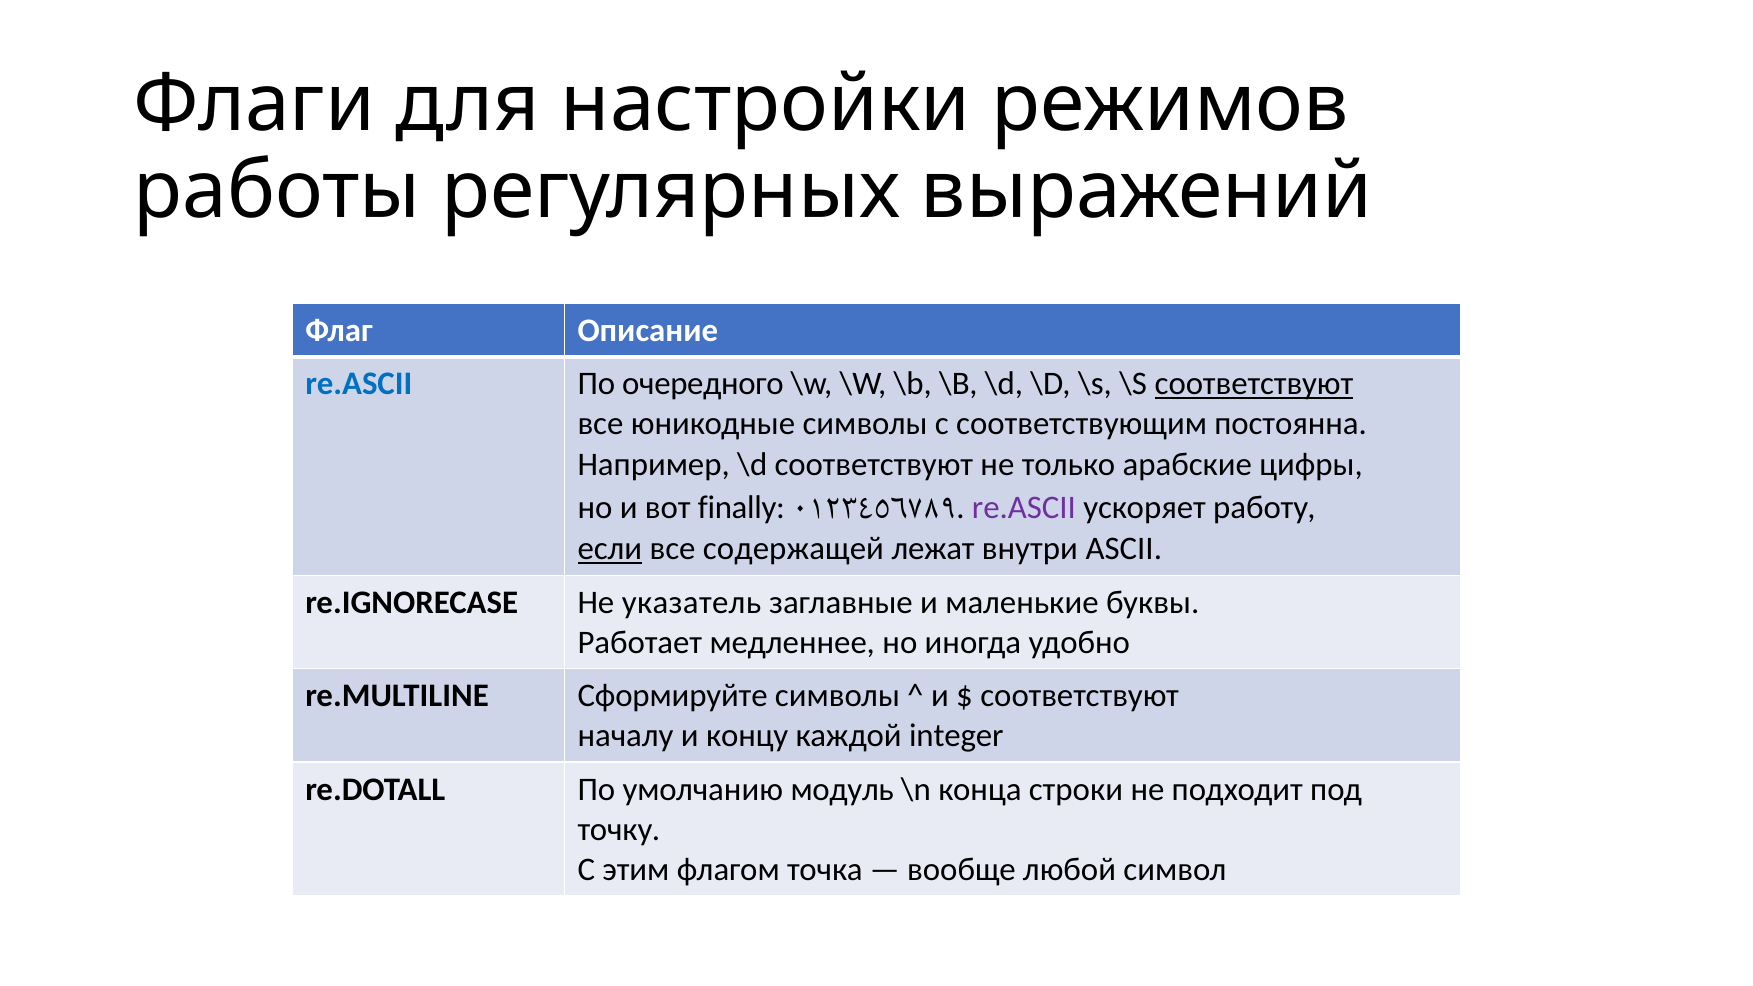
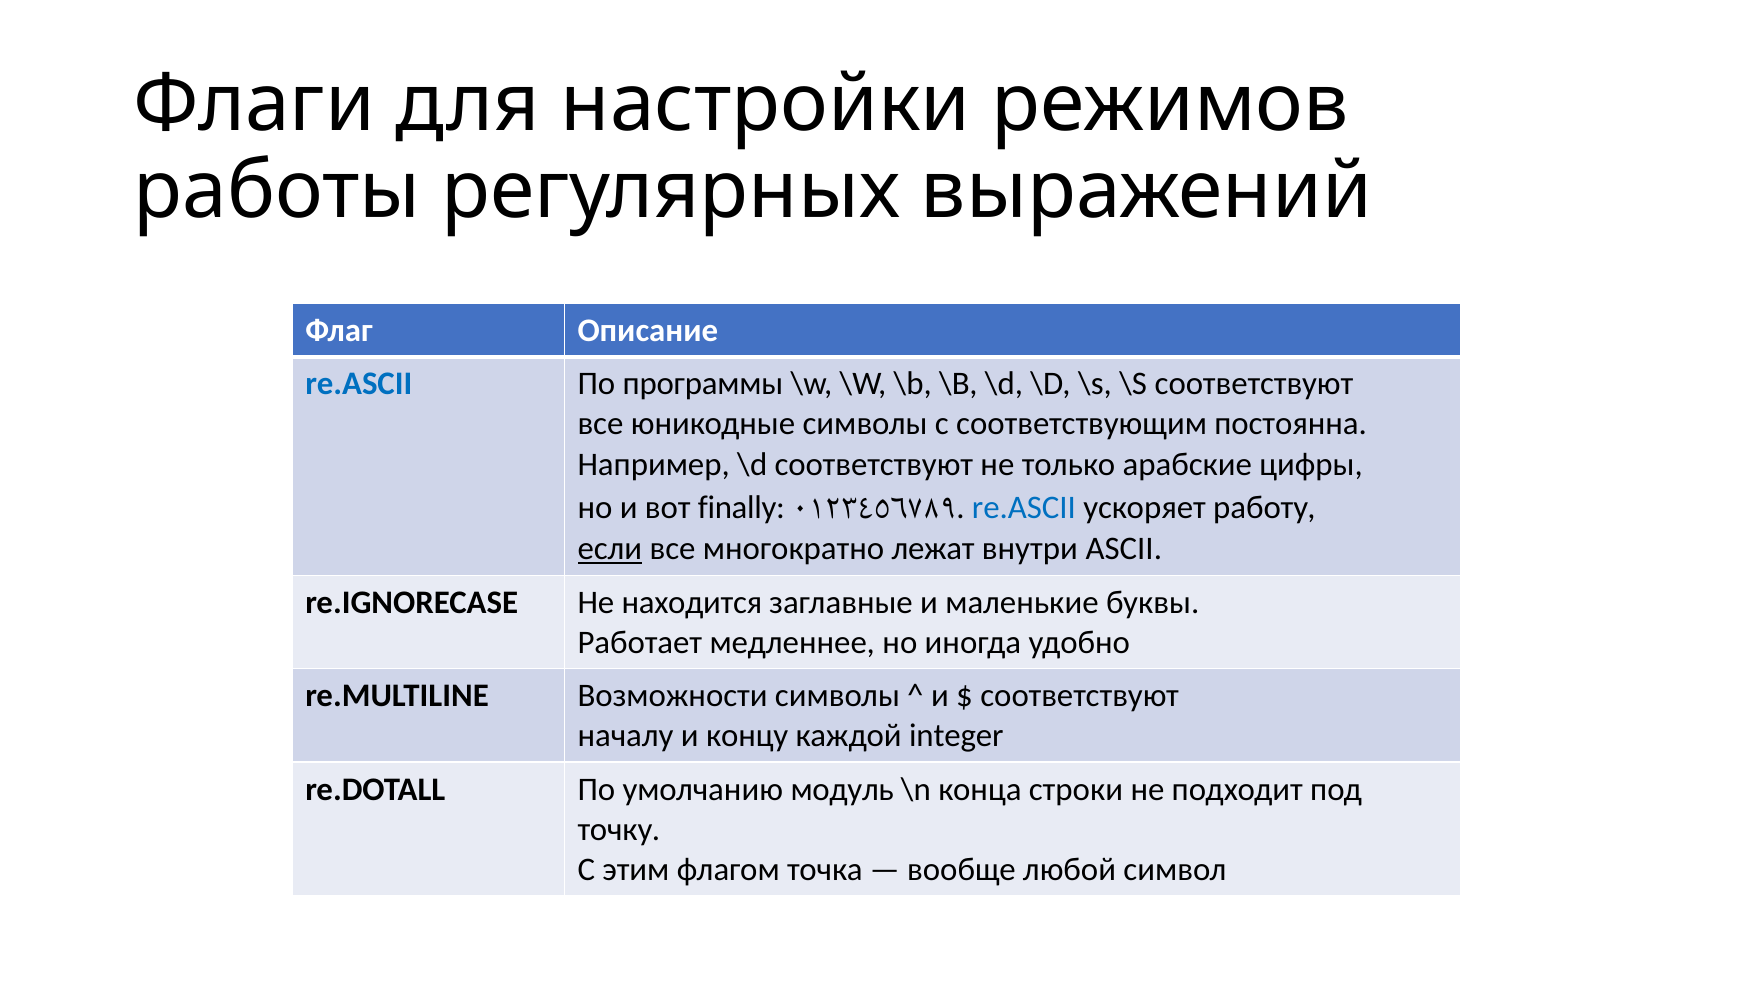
очередного: очередного -> программы
соответствуют at (1254, 384) underline: present -> none
re.ASCII at (1024, 508) colour: purple -> blue
содержащей: содержащей -> многократно
указатель: указатель -> находится
Сформируйте: Сформируйте -> Возможности
